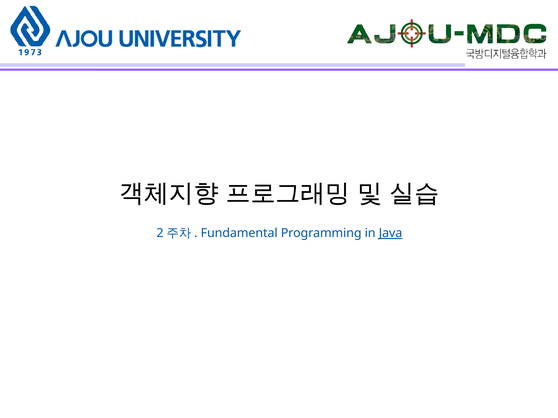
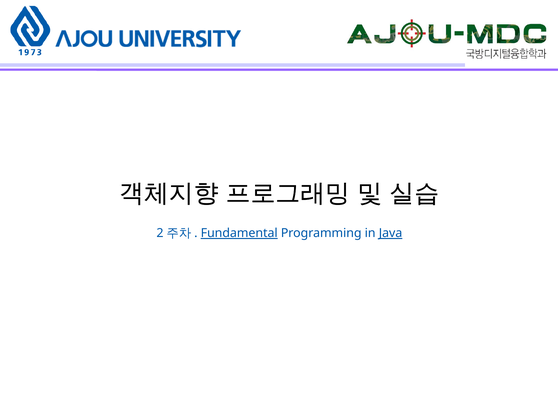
Fundamental underline: none -> present
